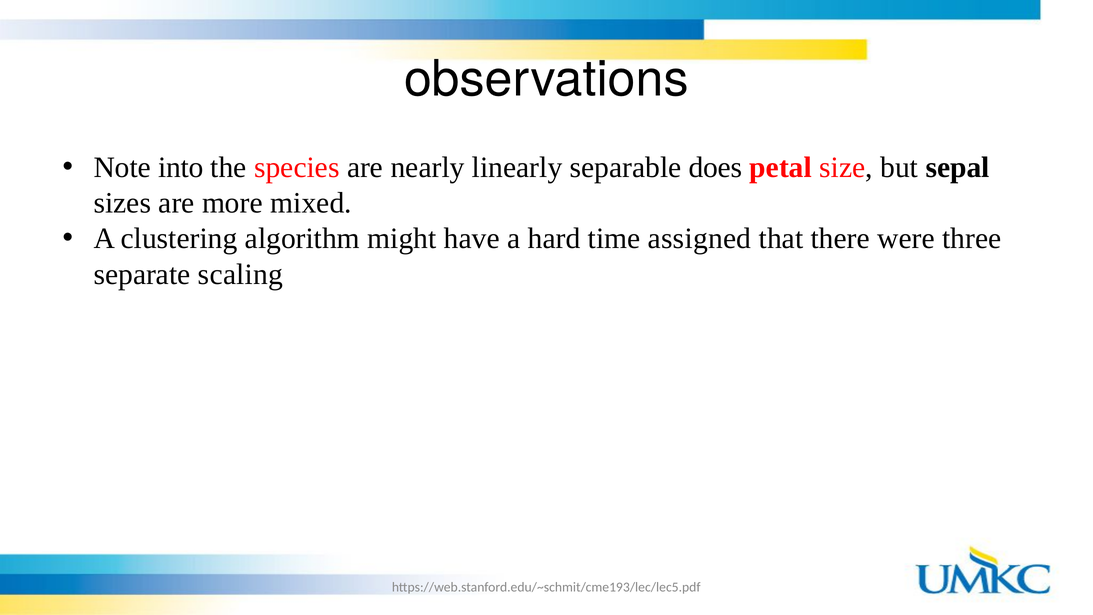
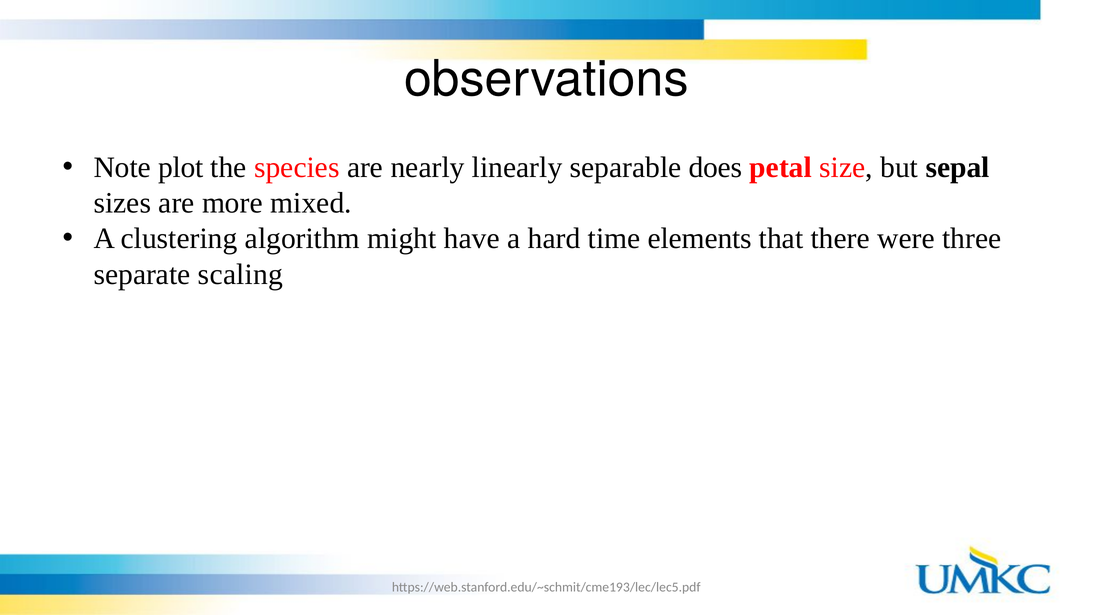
into: into -> plot
assigned: assigned -> elements
